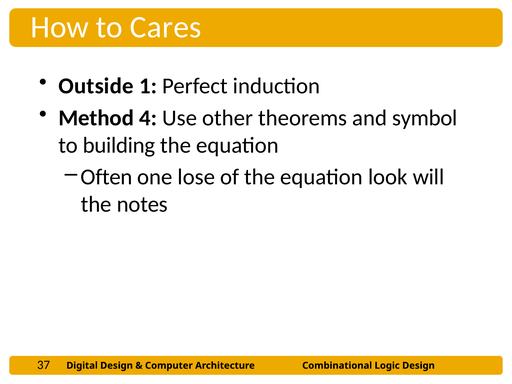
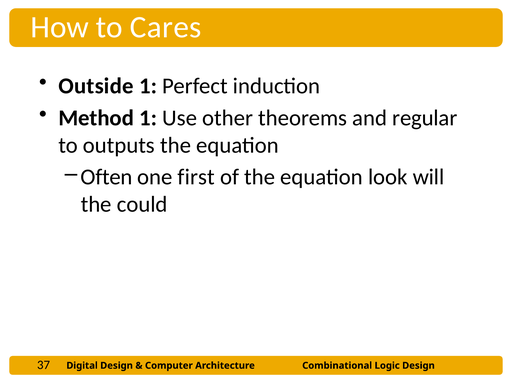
Method 4: 4 -> 1
symbol: symbol -> regular
building: building -> outputs
lose: lose -> first
notes: notes -> could
